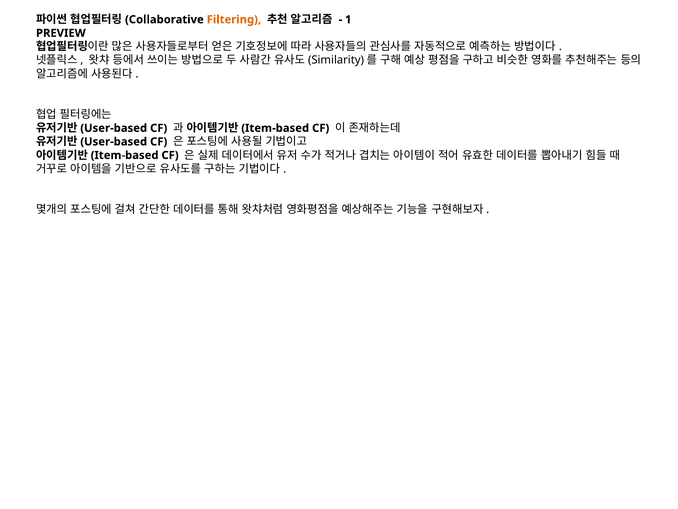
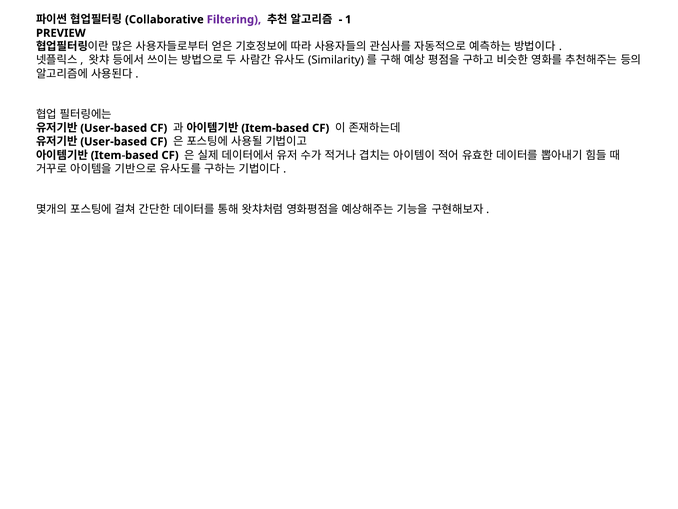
Filtering colour: orange -> purple
